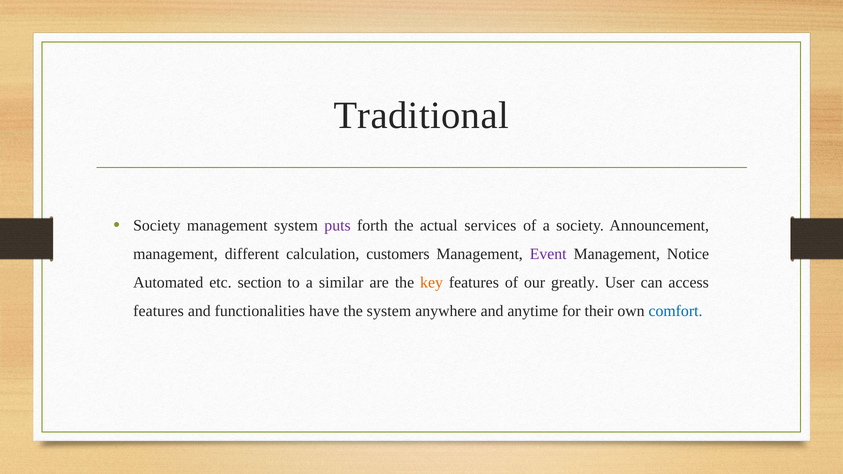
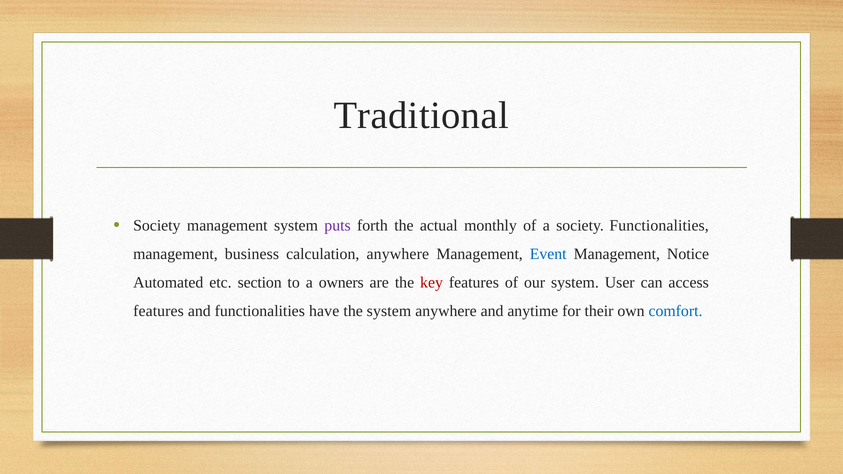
services: services -> monthly
society Announcement: Announcement -> Functionalities
different: different -> business
calculation customers: customers -> anywhere
Event colour: purple -> blue
similar: similar -> owners
key colour: orange -> red
our greatly: greatly -> system
